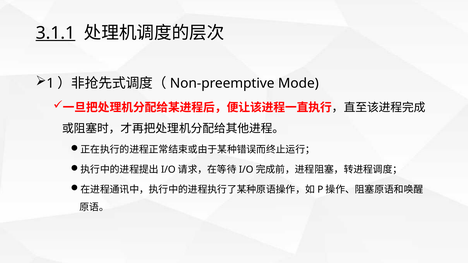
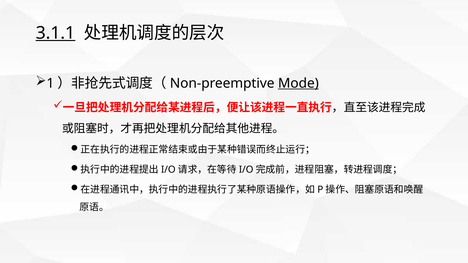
Mode underline: none -> present
